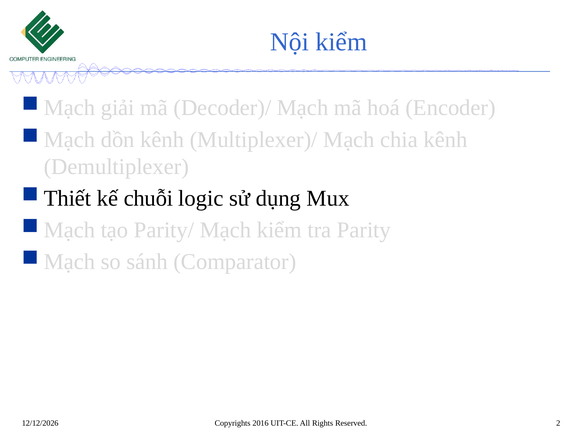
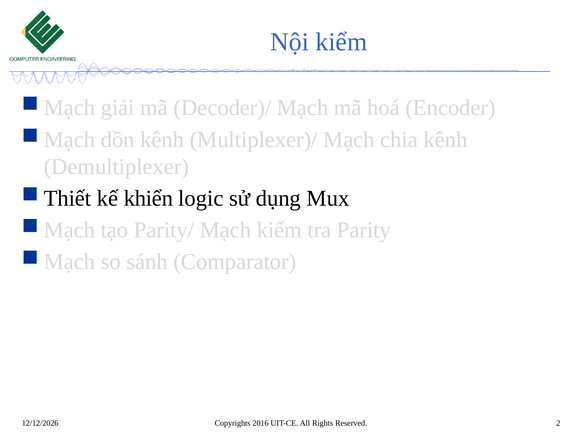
chuỗi: chuỗi -> khiển
